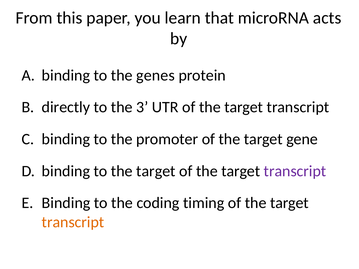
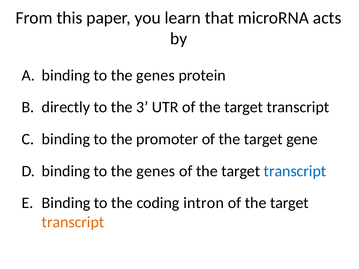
target at (156, 171): target -> genes
transcript at (295, 171) colour: purple -> blue
timing: timing -> intron
